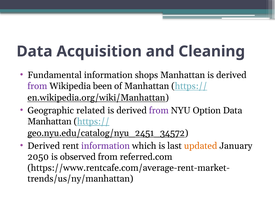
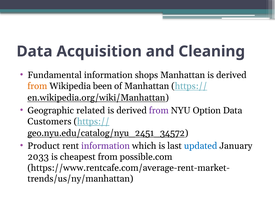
from at (37, 86) colour: purple -> orange
Manhattan at (49, 122): Manhattan -> Customers
Derived at (44, 146): Derived -> Product
updated colour: orange -> blue
2050: 2050 -> 2033
observed: observed -> cheapest
referred.com: referred.com -> possible.com
